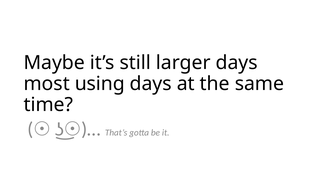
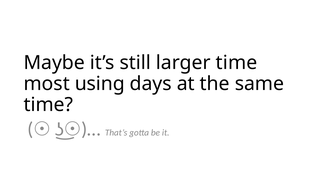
larger days: days -> time
